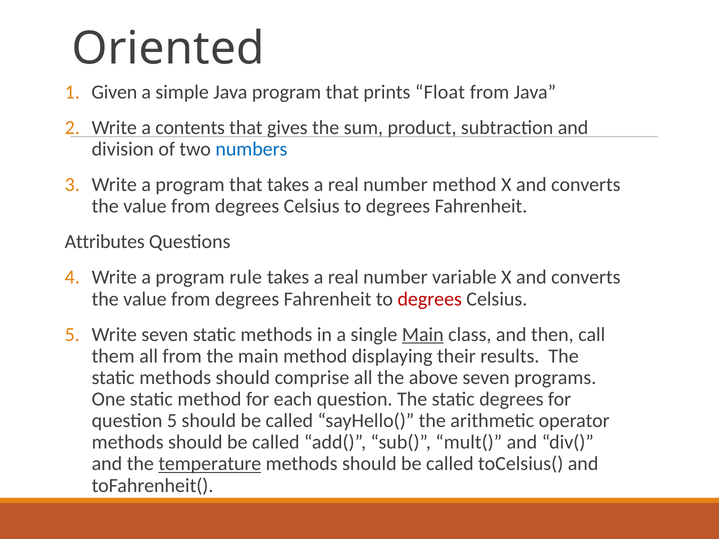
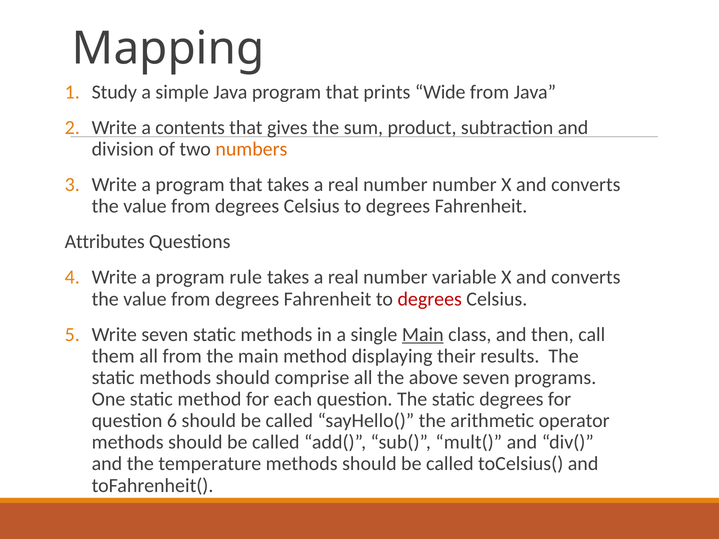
Oriented: Oriented -> Mapping
Given: Given -> Study
Float: Float -> Wide
numbers colour: blue -> orange
number method: method -> number
question 5: 5 -> 6
temperature underline: present -> none
